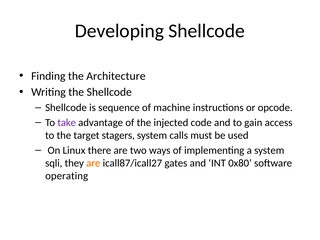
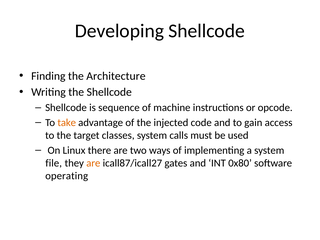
take colour: purple -> orange
stagers: stagers -> classes
sqli: sqli -> file
